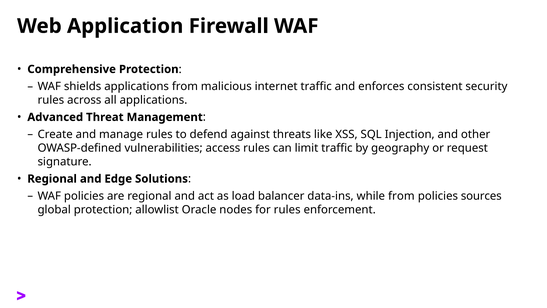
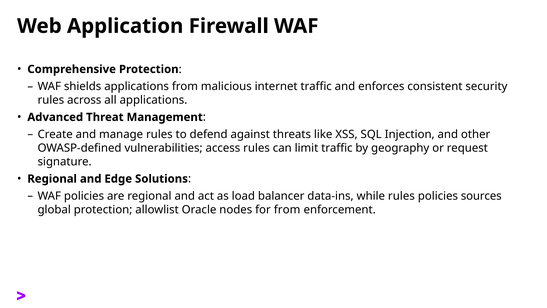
while from: from -> rules
for rules: rules -> from
